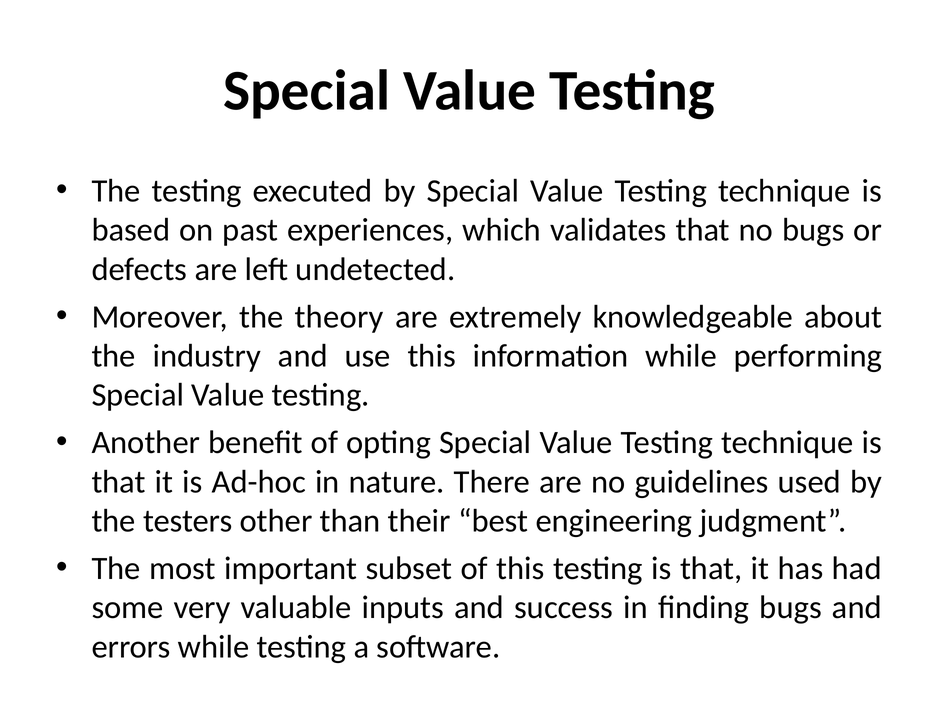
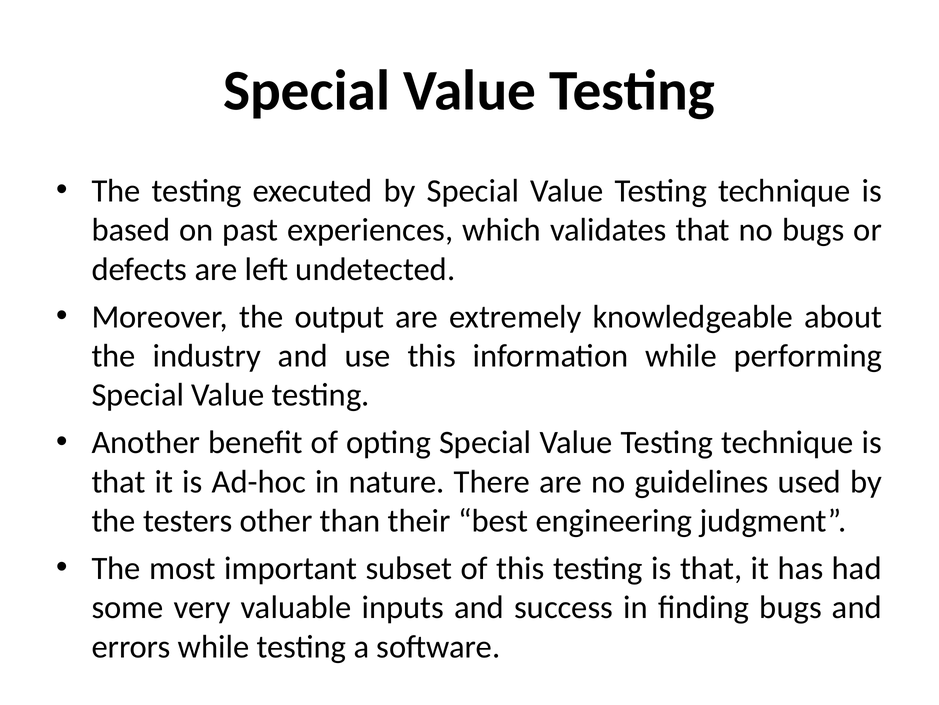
theory: theory -> output
